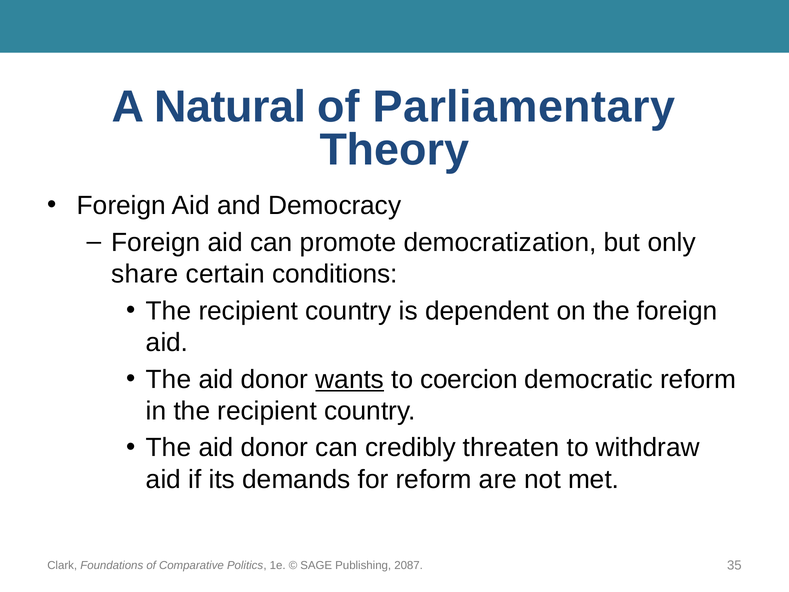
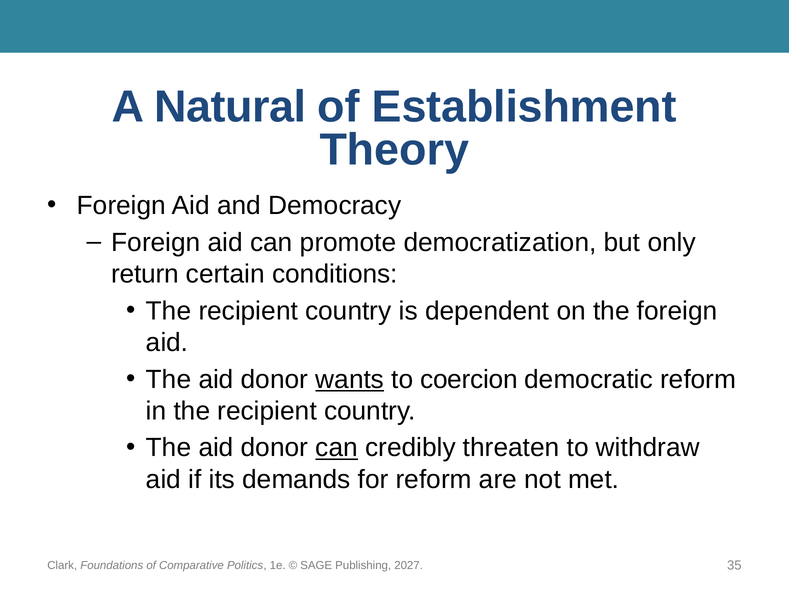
Parliamentary: Parliamentary -> Establishment
share: share -> return
can at (337, 448) underline: none -> present
2087: 2087 -> 2027
